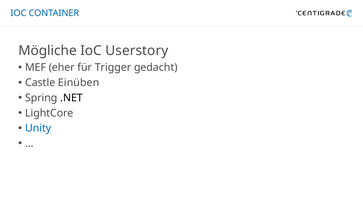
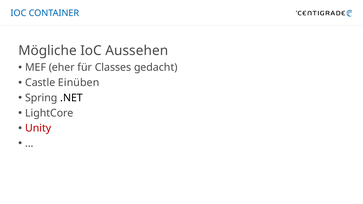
Userstory: Userstory -> Aussehen
Trigger: Trigger -> Classes
Unity colour: blue -> red
